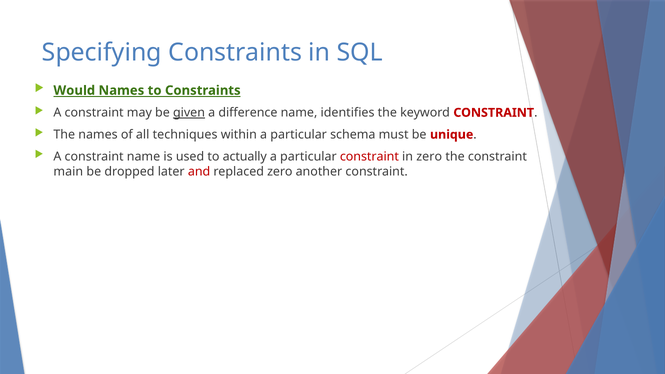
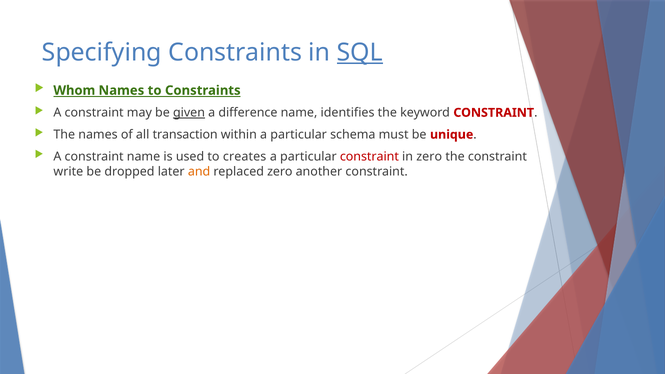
SQL underline: none -> present
Would: Would -> Whom
techniques: techniques -> transaction
actually: actually -> creates
main: main -> write
and colour: red -> orange
